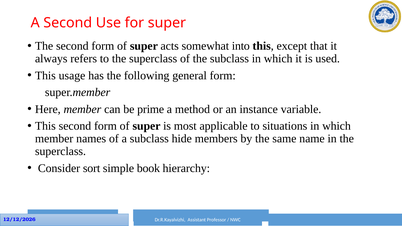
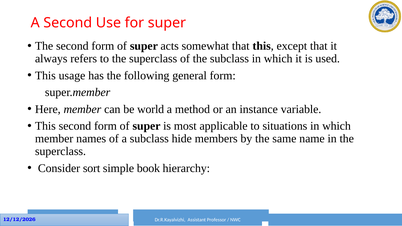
somewhat into: into -> that
prime: prime -> world
